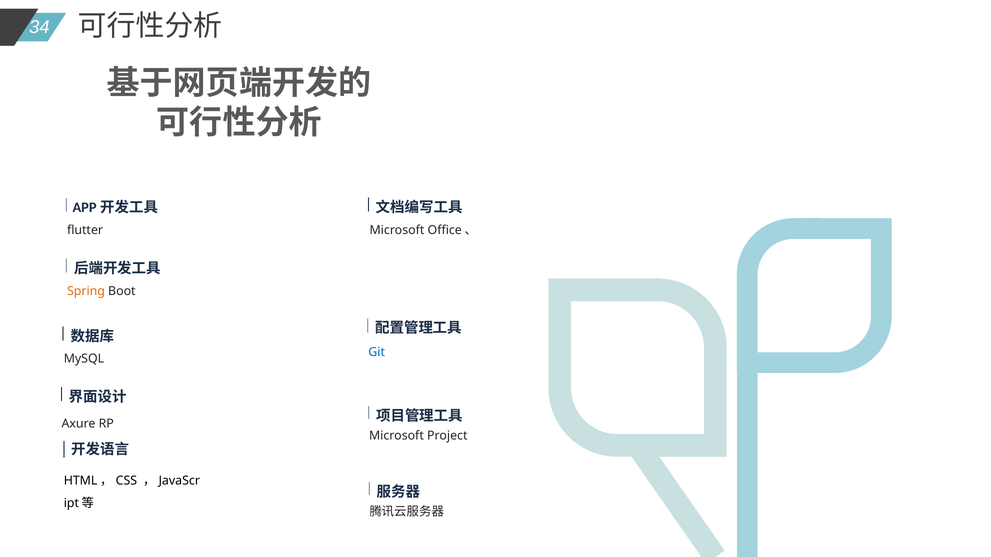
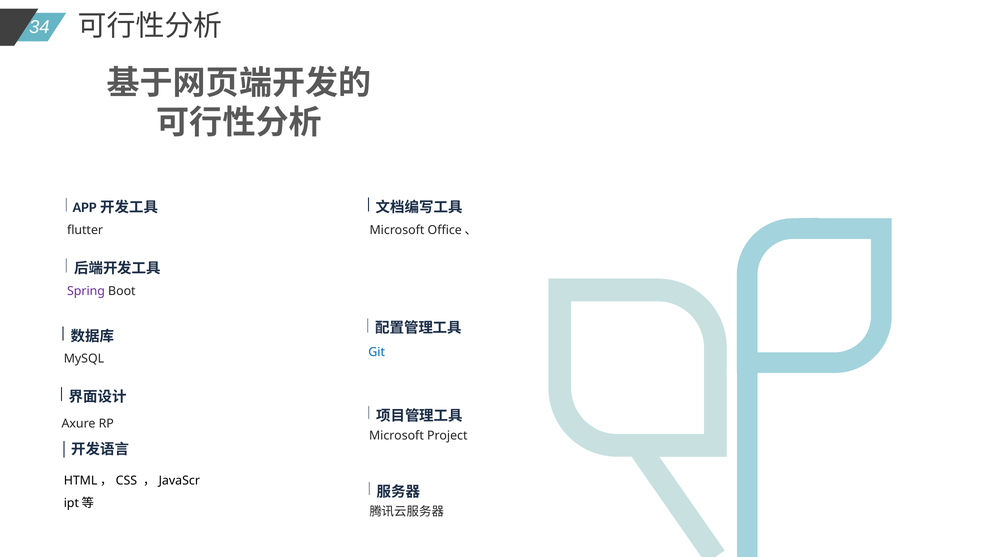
Spring colour: orange -> purple
